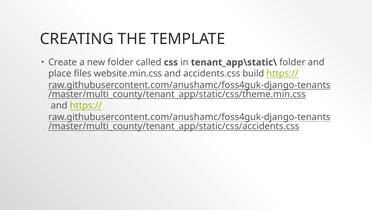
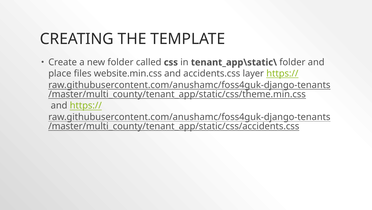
build: build -> layer
